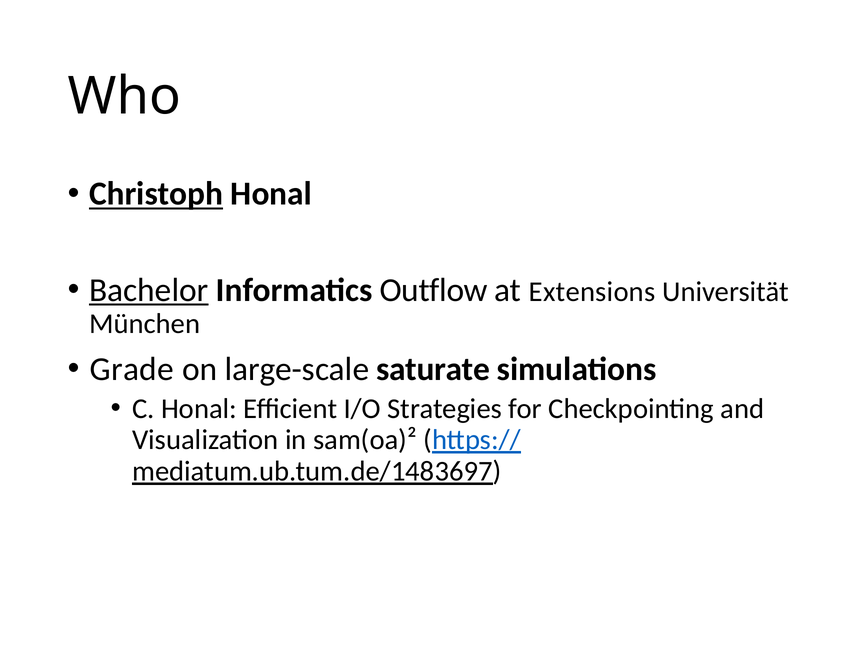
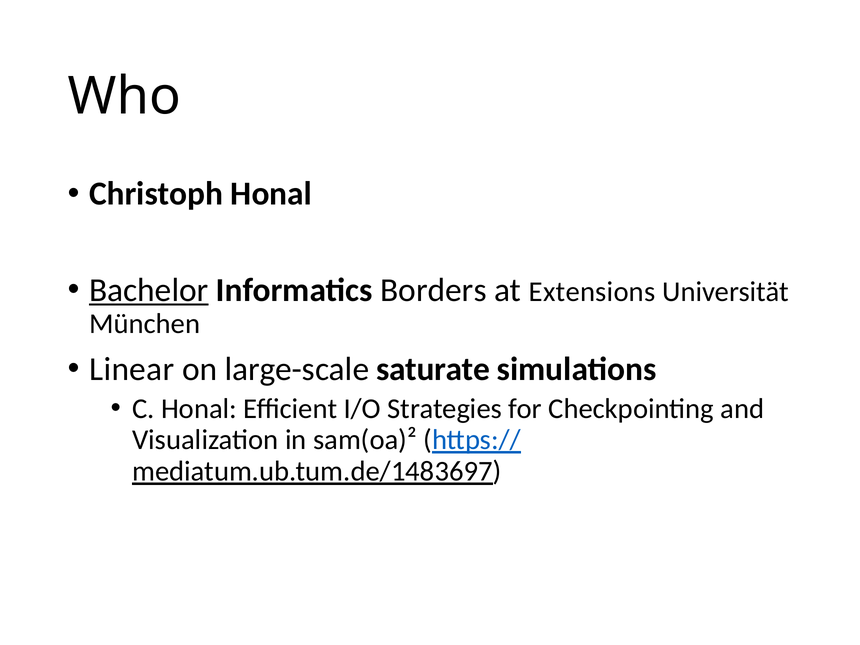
Christoph underline: present -> none
Outflow: Outflow -> Borders
Grade: Grade -> Linear
